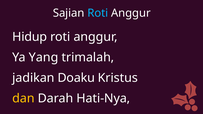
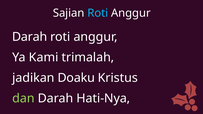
Hidup at (30, 37): Hidup -> Darah
Yang: Yang -> Kami
dan colour: yellow -> light green
